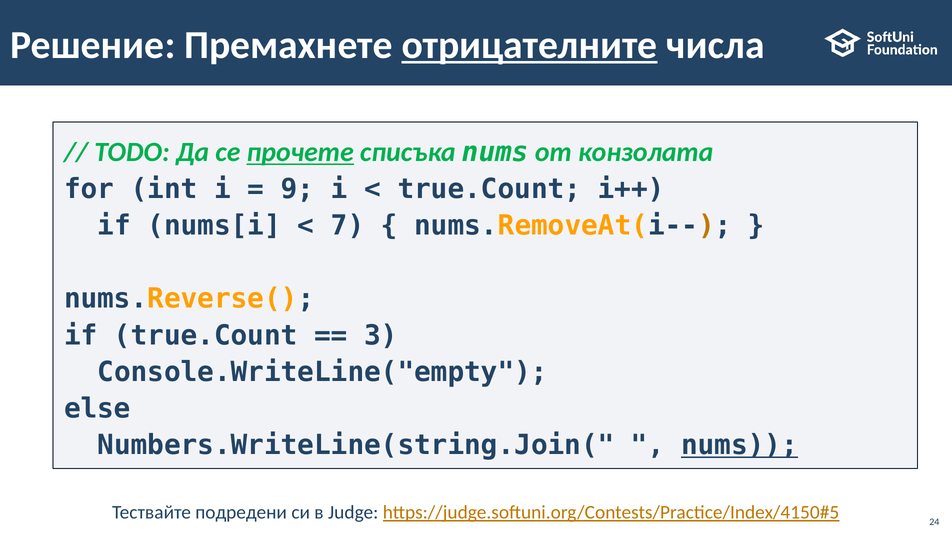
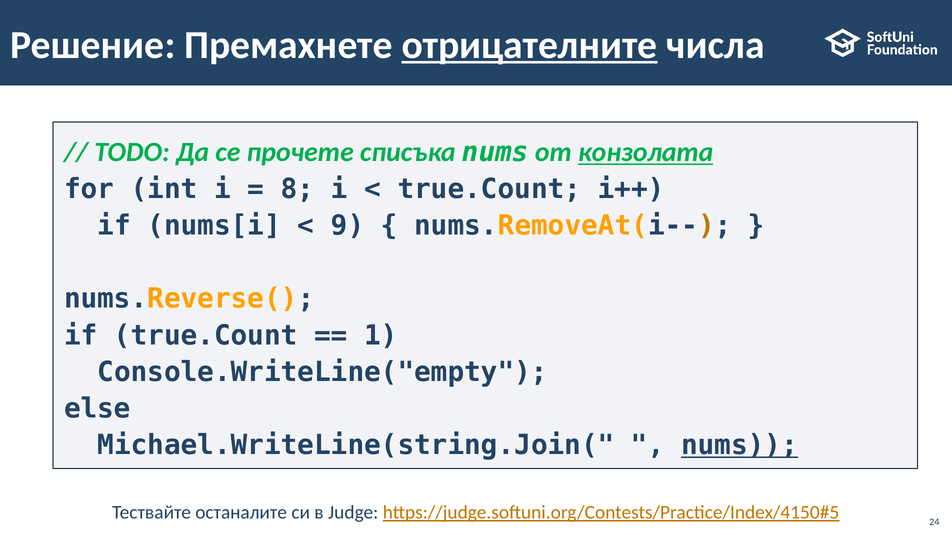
прочете underline: present -> none
конзолата underline: none -> present
9: 9 -> 8
7: 7 -> 9
3: 3 -> 1
Numbers.WriteLine(string.Join(: Numbers.WriteLine(string.Join( -> Michael.WriteLine(string.Join(
подредени: подредени -> останалите
